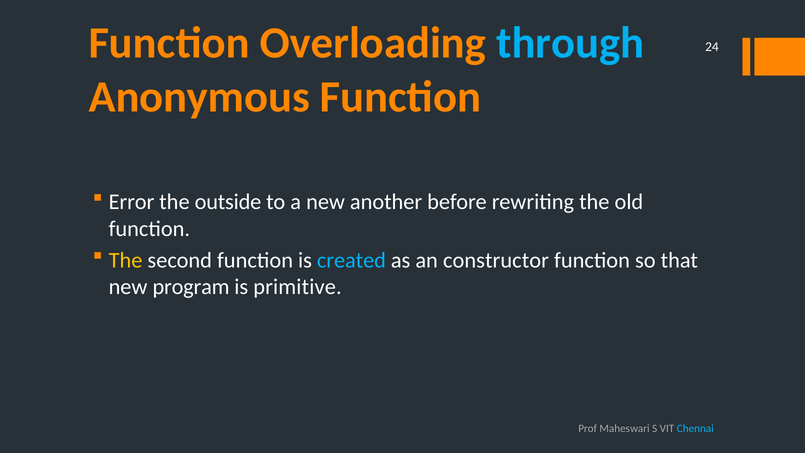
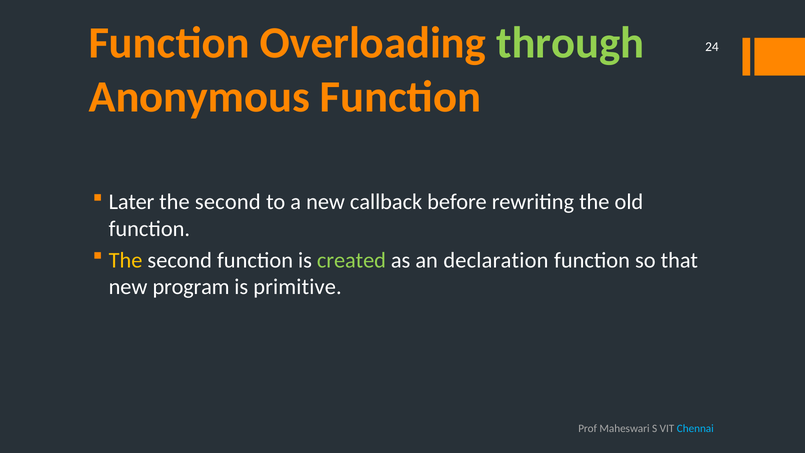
through colour: light blue -> light green
Error: Error -> Later
outside at (228, 202): outside -> second
another: another -> callback
created colour: light blue -> light green
constructor: constructor -> declaration
